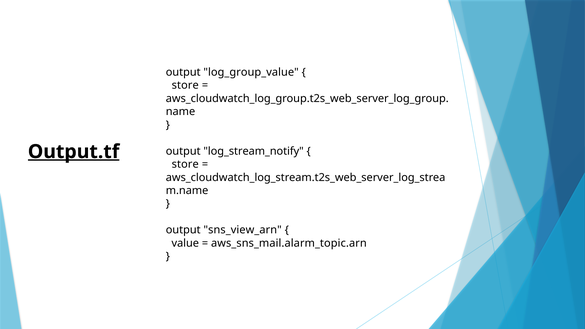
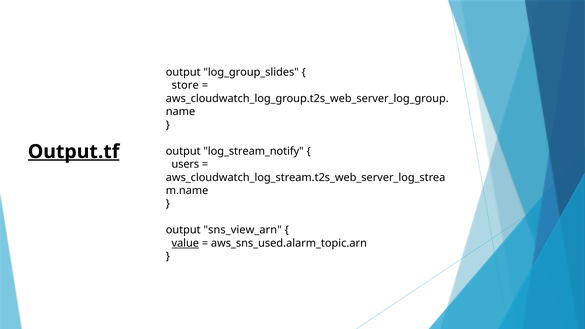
log_group_value: log_group_value -> log_group_slides
store at (185, 164): store -> users
value underline: none -> present
aws_sns_mail.alarm_topic.arn: aws_sns_mail.alarm_topic.arn -> aws_sns_used.alarm_topic.arn
